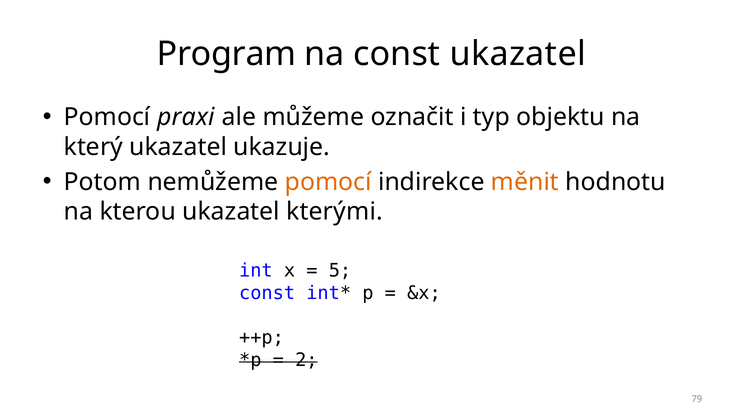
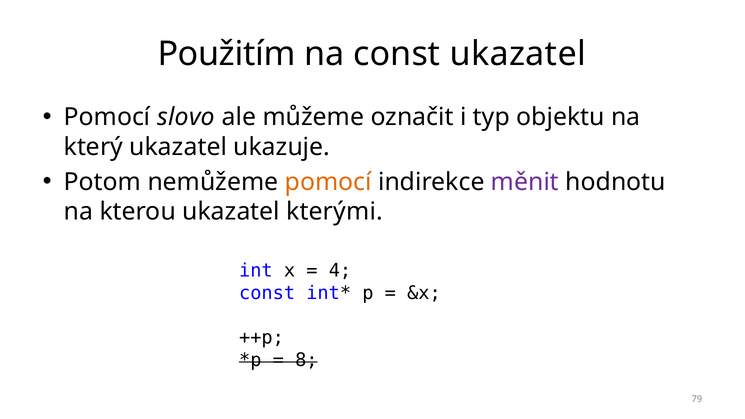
Program: Program -> Použitím
praxi: praxi -> slovo
měnit colour: orange -> purple
5: 5 -> 4
2: 2 -> 8
